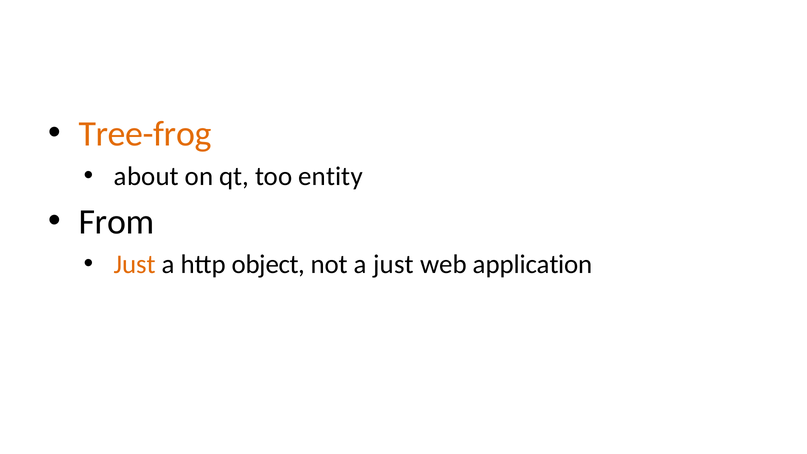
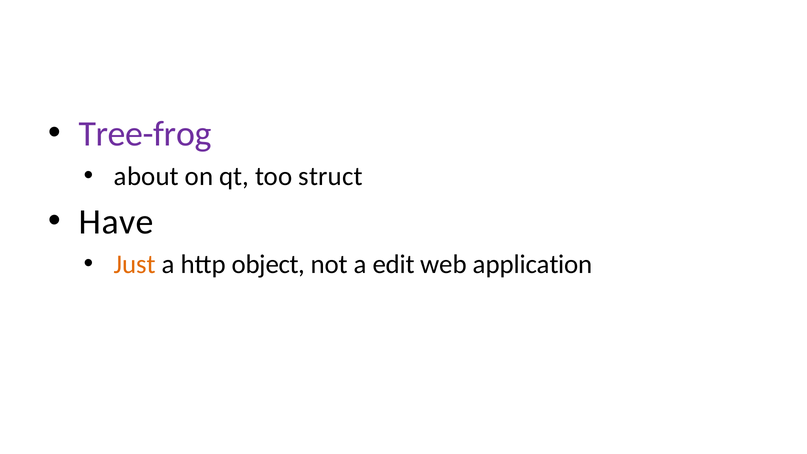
Tree-frog colour: orange -> purple
entity: entity -> struct
From: From -> Have
a just: just -> edit
